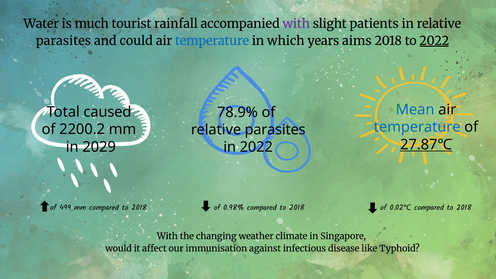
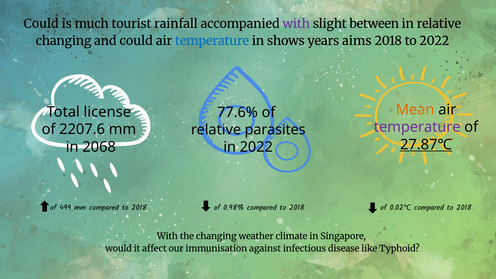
Water at (41, 24): Water -> Could
patients: patients -> between
parasites at (63, 41): parasites -> changing
which: which -> shows
2022 at (434, 41) underline: present -> none
Mean colour: blue -> orange
caused: caused -> license
78.9%: 78.9% -> 77.6%
temperature at (417, 127) colour: blue -> purple
2200.2: 2200.2 -> 2207.6
2029: 2029 -> 2068
